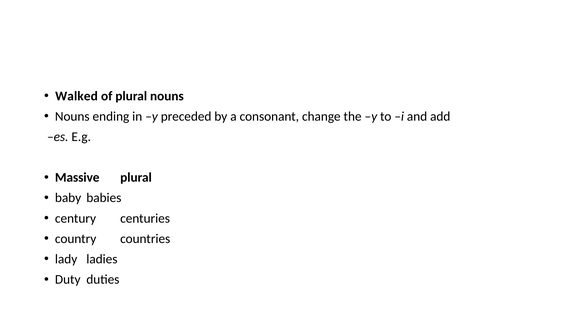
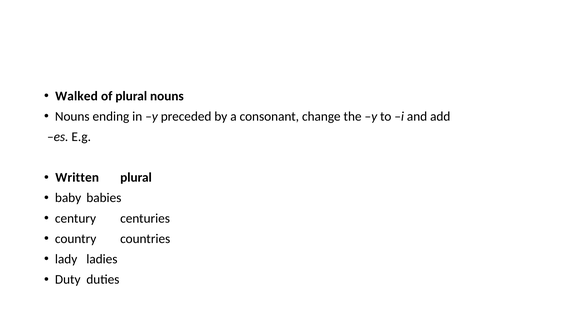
Massive: Massive -> Written
